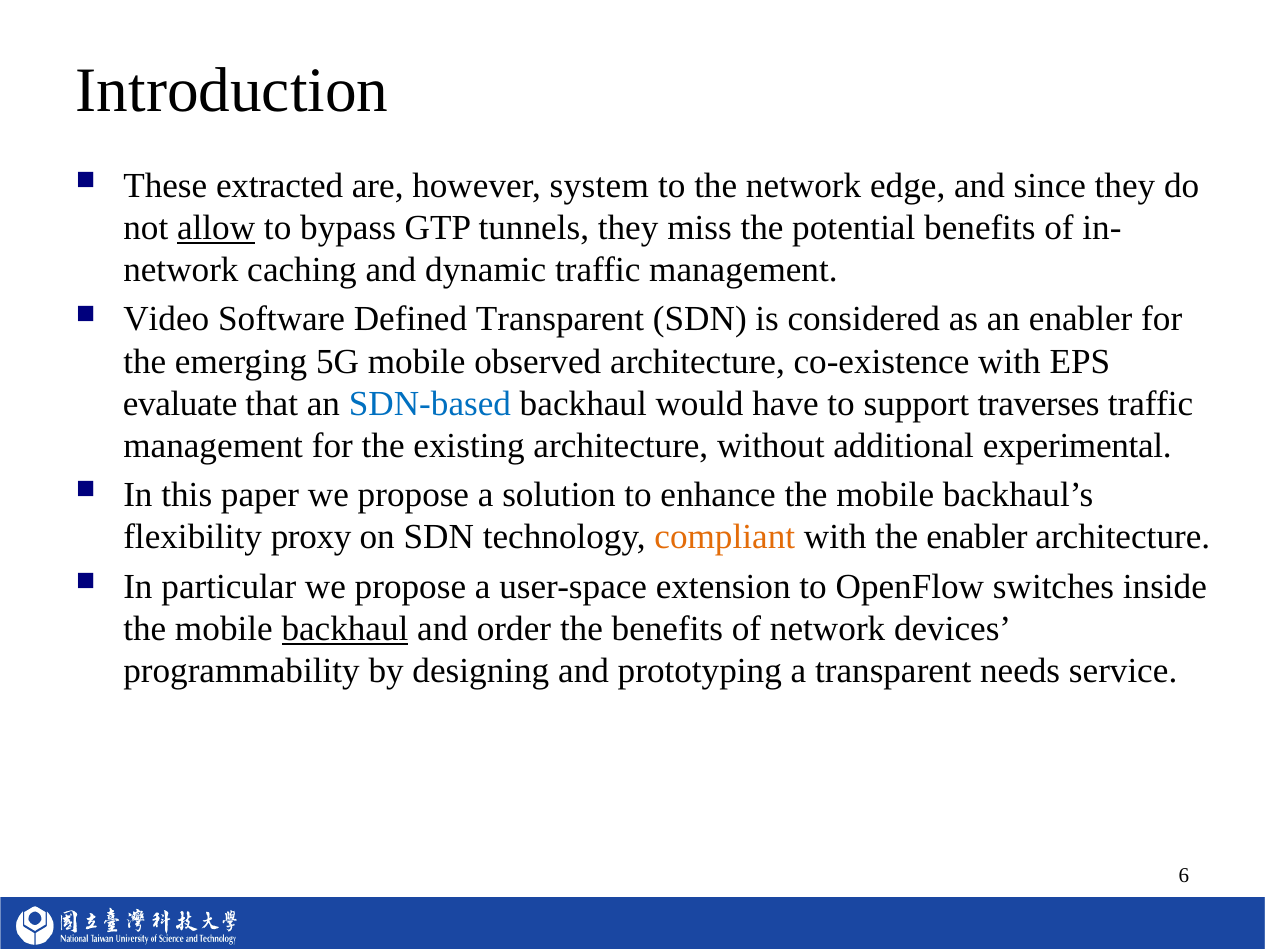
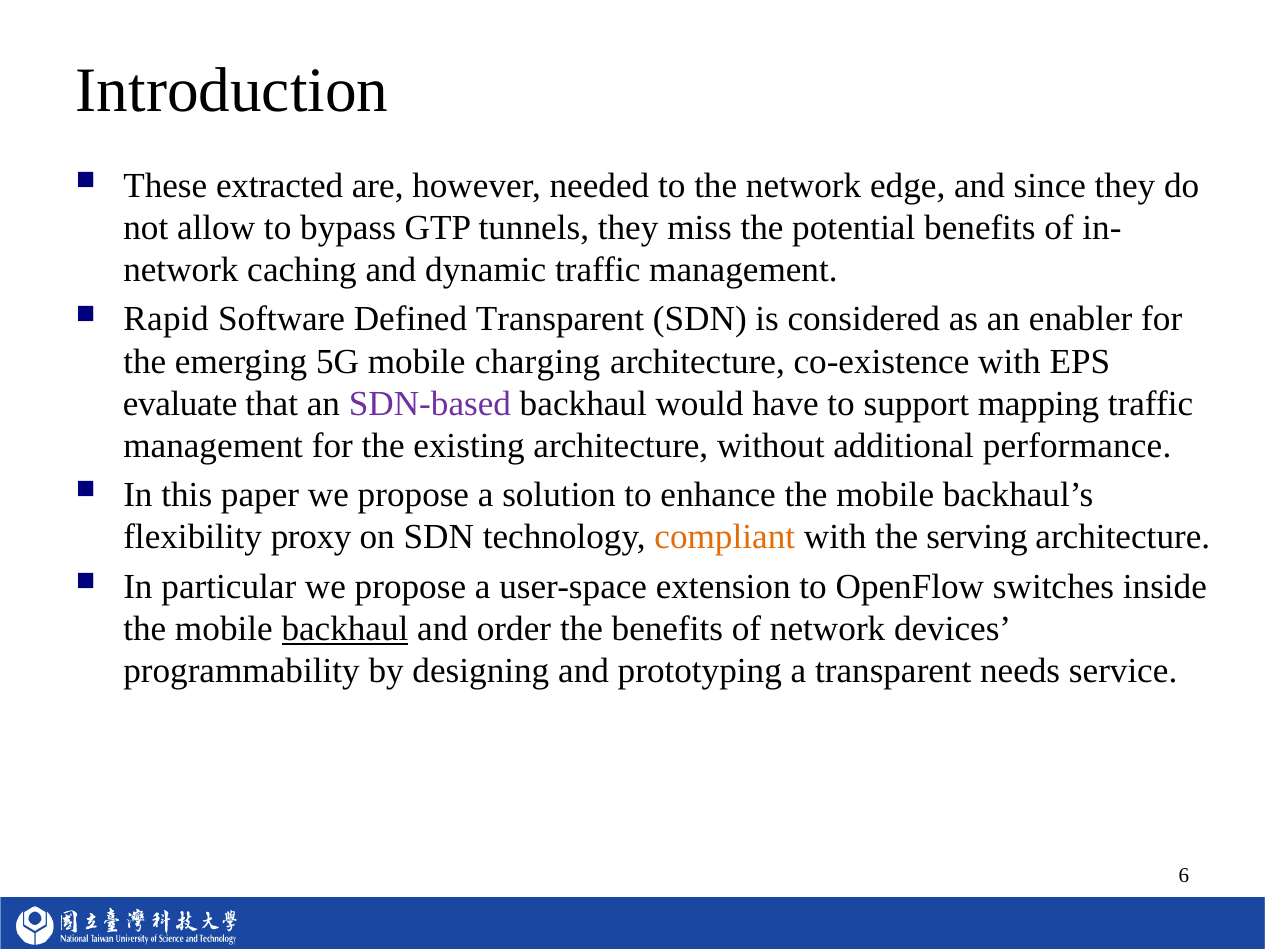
system: system -> needed
allow underline: present -> none
Video: Video -> Rapid
observed: observed -> charging
SDN-based colour: blue -> purple
traverses: traverses -> mapping
experimental: experimental -> performance
the enabler: enabler -> serving
